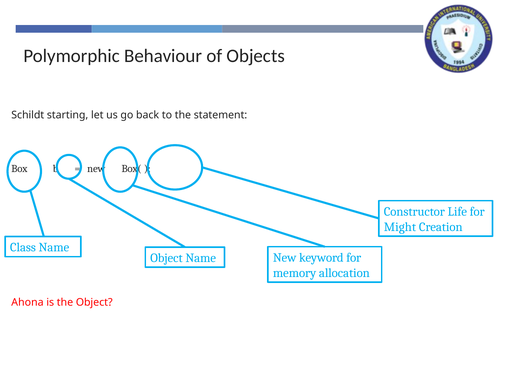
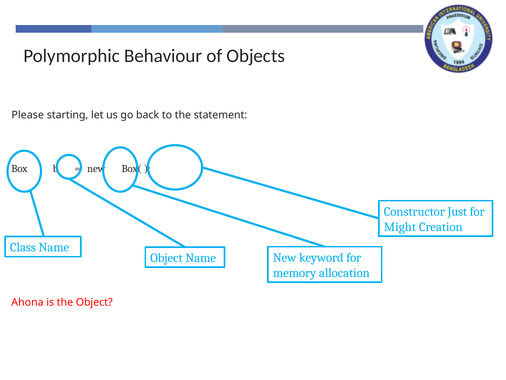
Schildt: Schildt -> Please
Life: Life -> Just
